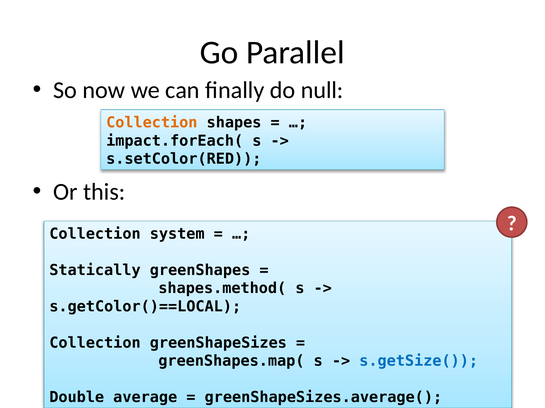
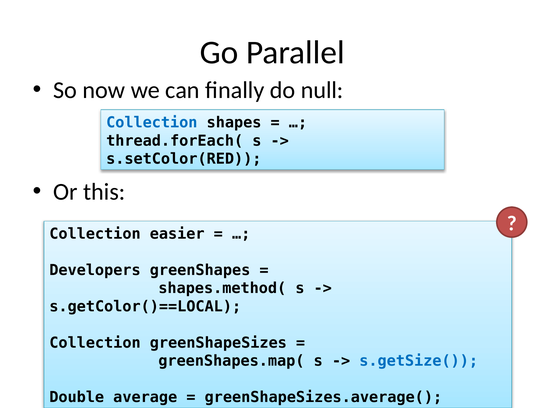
Collection at (152, 123) colour: orange -> blue
impact.forEach(: impact.forEach( -> thread.forEach(
system: system -> easier
Statically: Statically -> Developers
